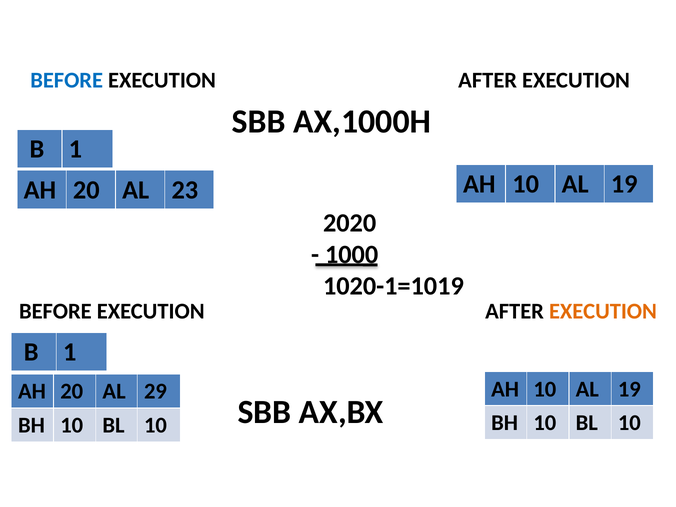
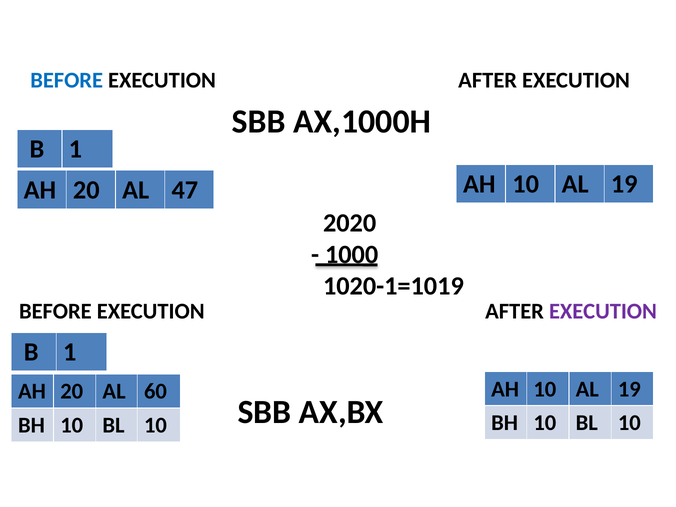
23: 23 -> 47
EXECUTION at (603, 311) colour: orange -> purple
29: 29 -> 60
